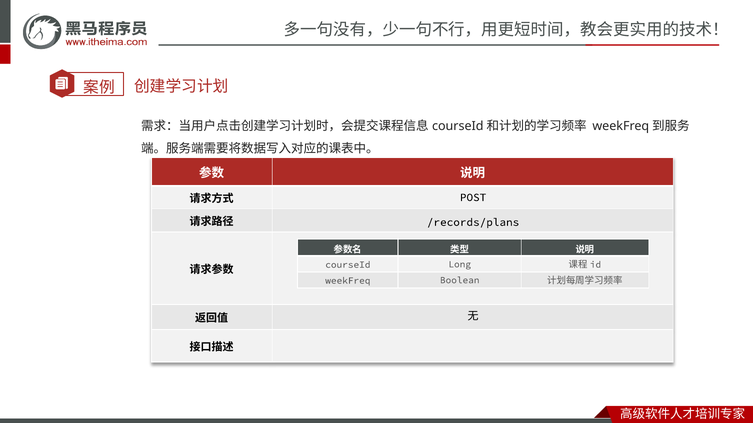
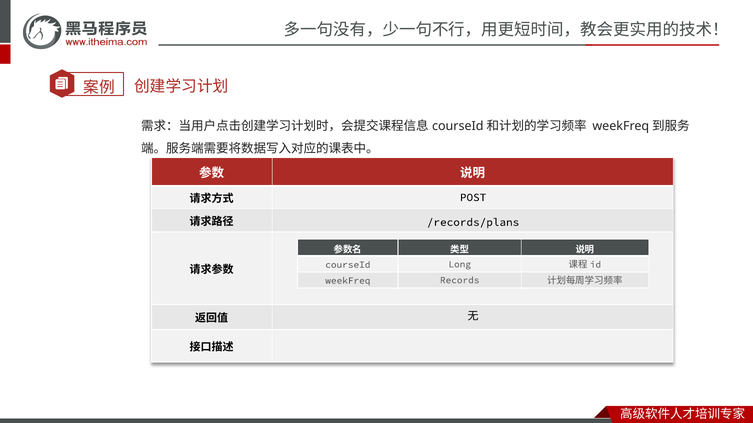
Boolean: Boolean -> Records
